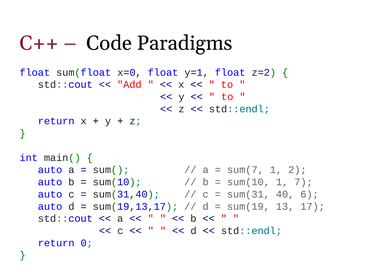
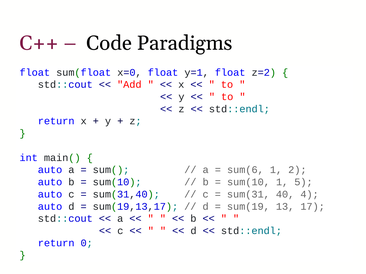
sum(7: sum(7 -> sum(6
7: 7 -> 5
6: 6 -> 4
